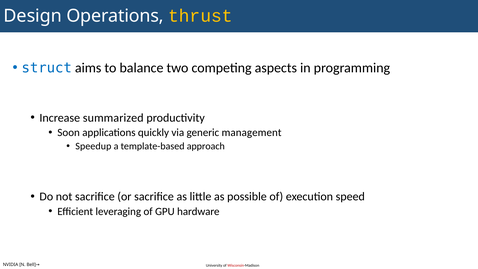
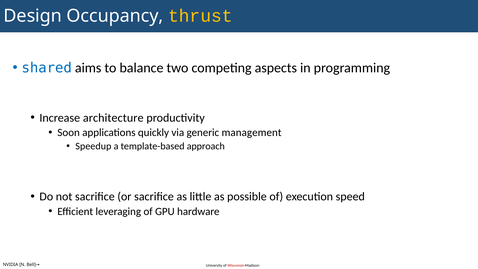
Operations: Operations -> Occupancy
struct: struct -> shared
summarized: summarized -> architecture
